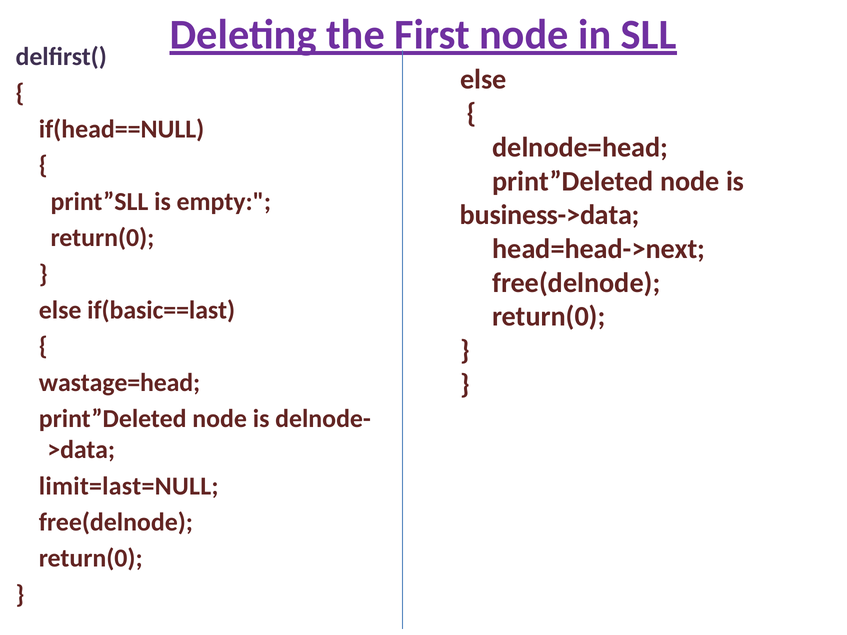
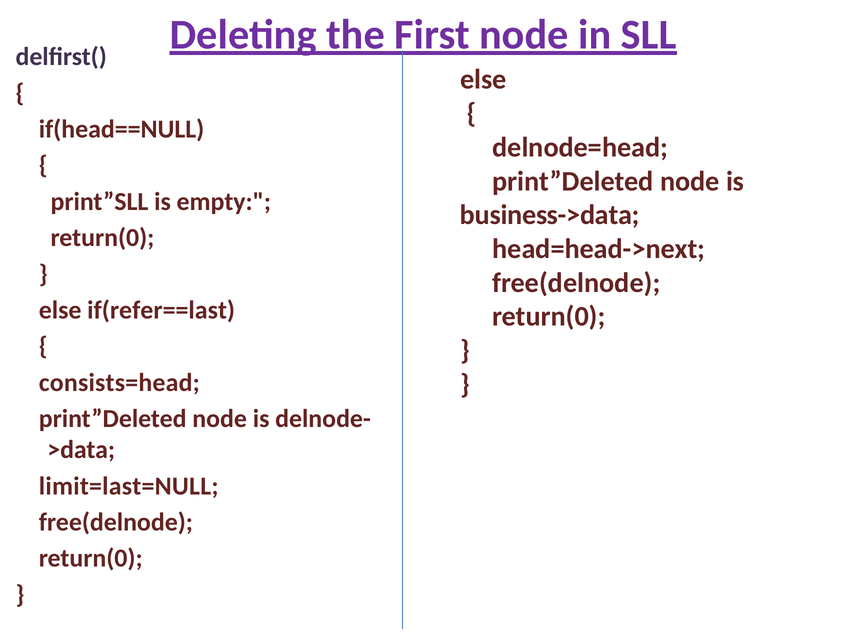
if(basic==last: if(basic==last -> if(refer==last
wastage=head: wastage=head -> consists=head
